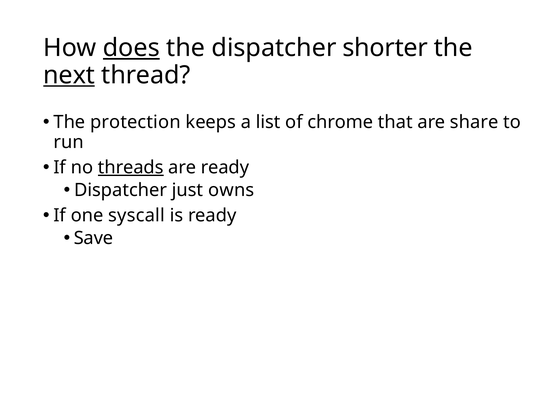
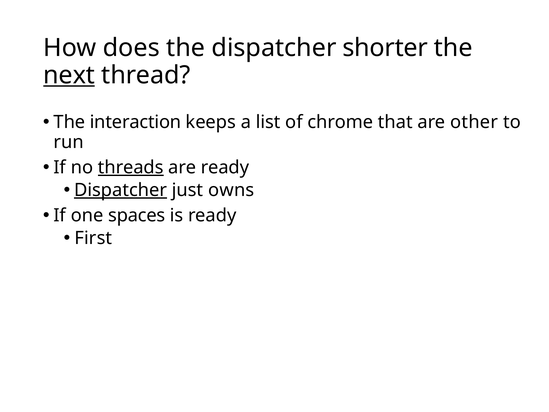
does underline: present -> none
protection: protection -> interaction
share: share -> other
Dispatcher at (121, 190) underline: none -> present
syscall: syscall -> spaces
Save: Save -> First
